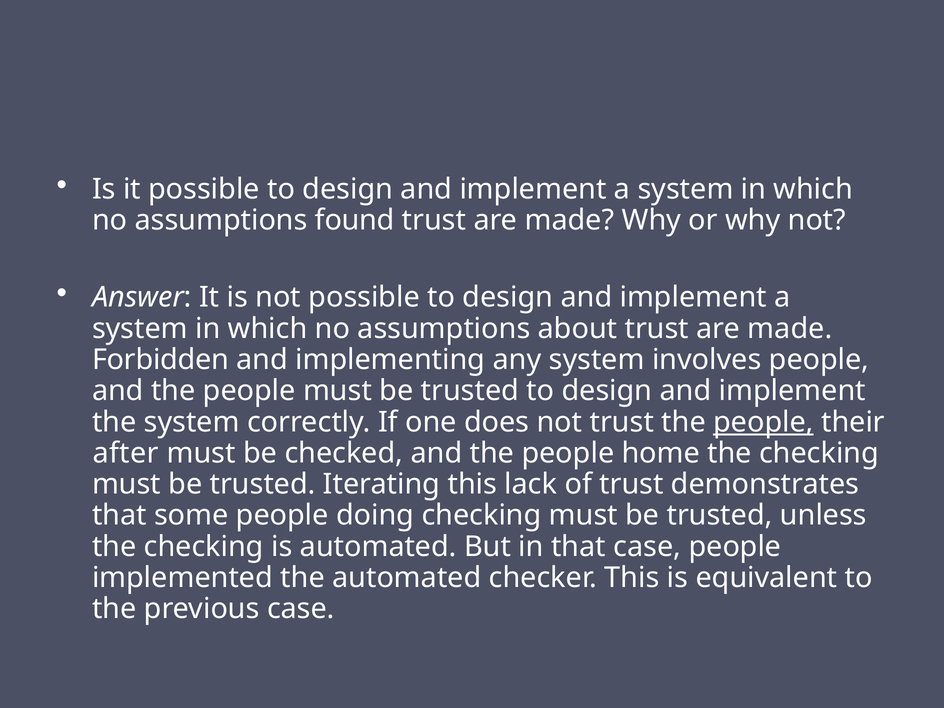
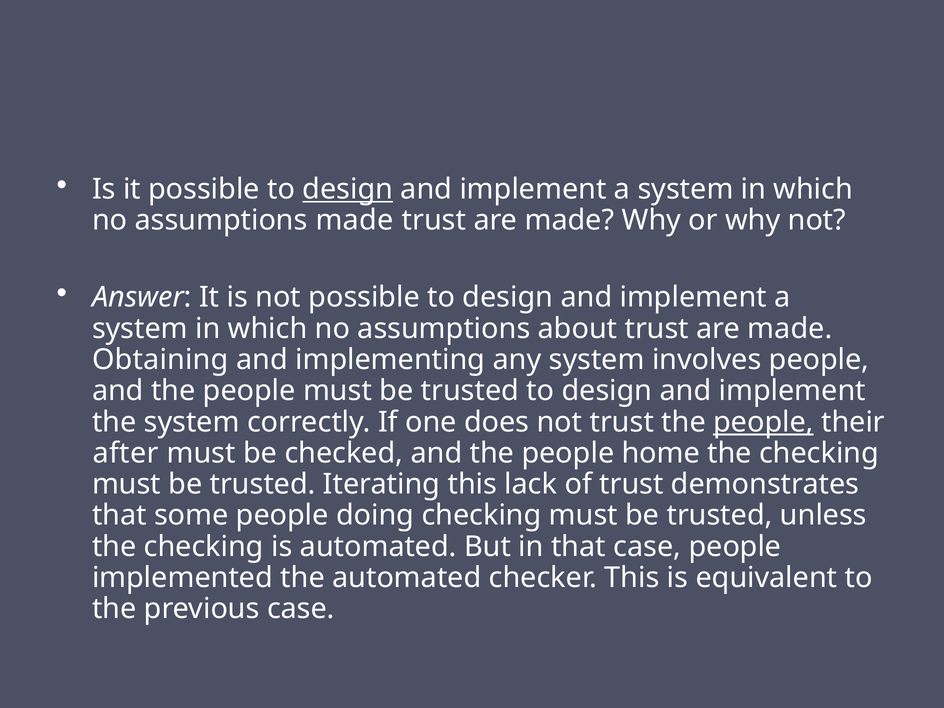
design at (348, 189) underline: none -> present
assumptions found: found -> made
Forbidden: Forbidden -> Obtaining
